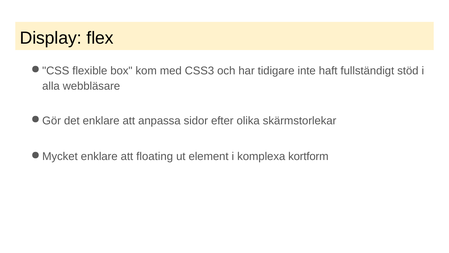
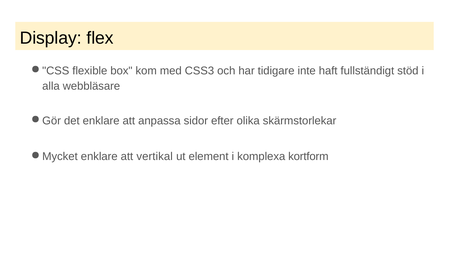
floating: floating -> vertikal
